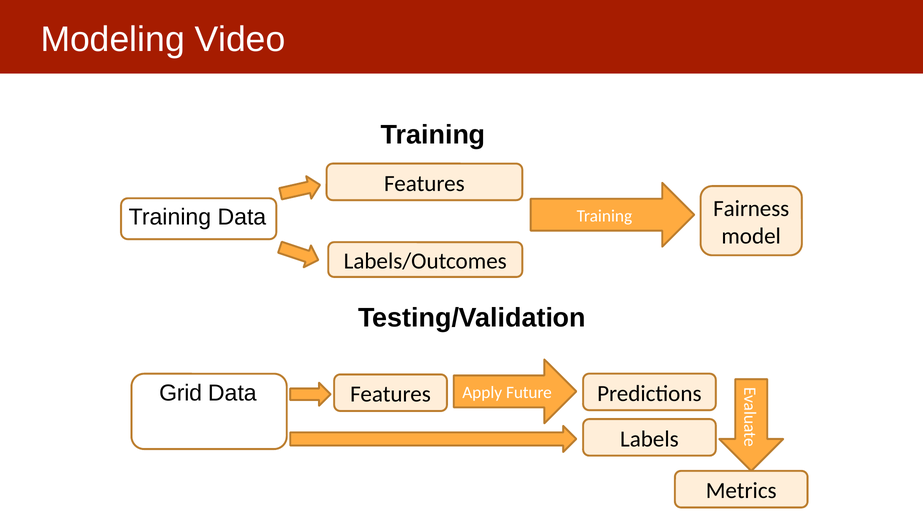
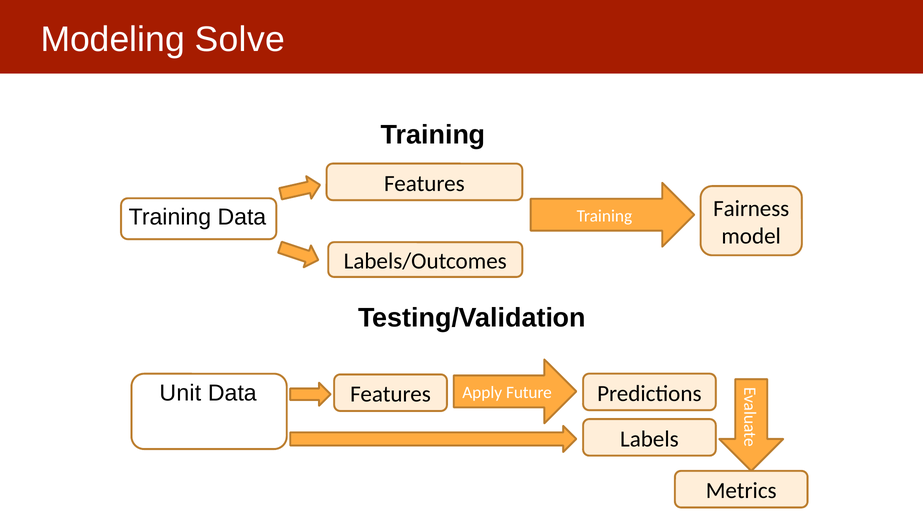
Video: Video -> Solve
Grid: Grid -> Unit
